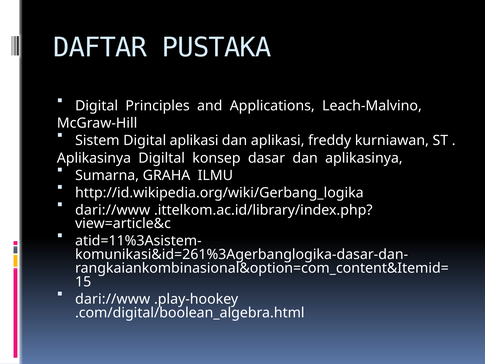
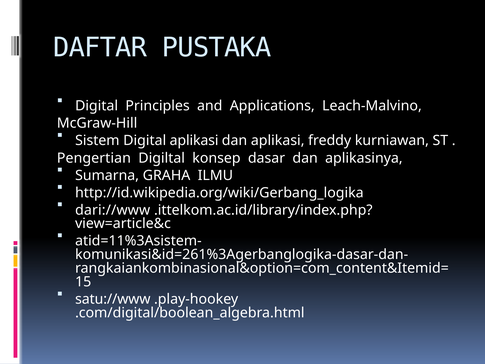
Aplikasinya at (94, 158): Aplikasinya -> Pengertian
dari://www at (113, 299): dari://www -> satu://www
